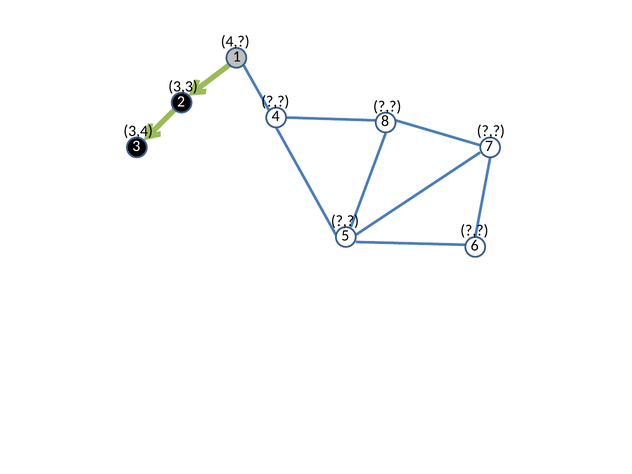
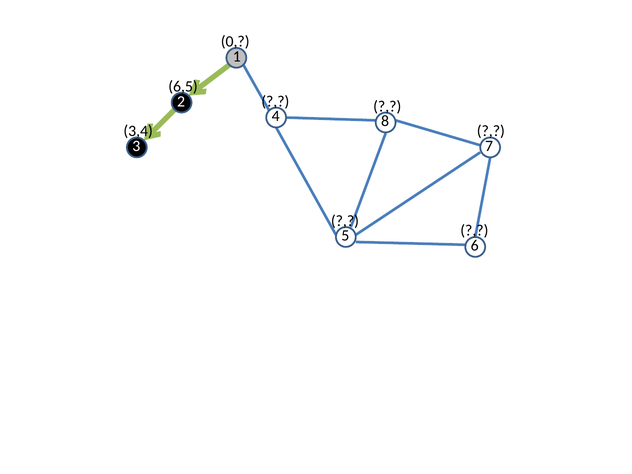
4 at (235, 42): 4 -> 0
3,3: 3,3 -> 6,5
